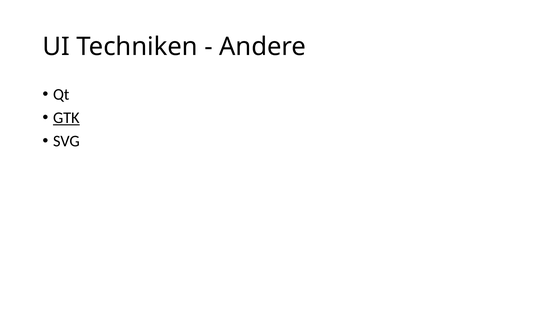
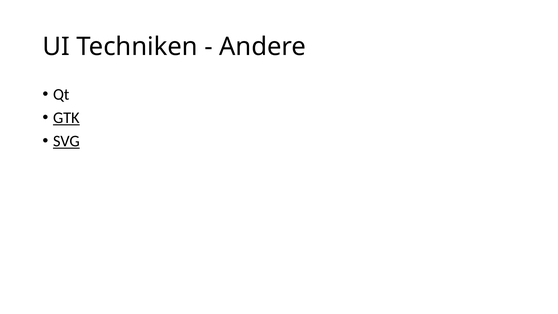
SVG underline: none -> present
